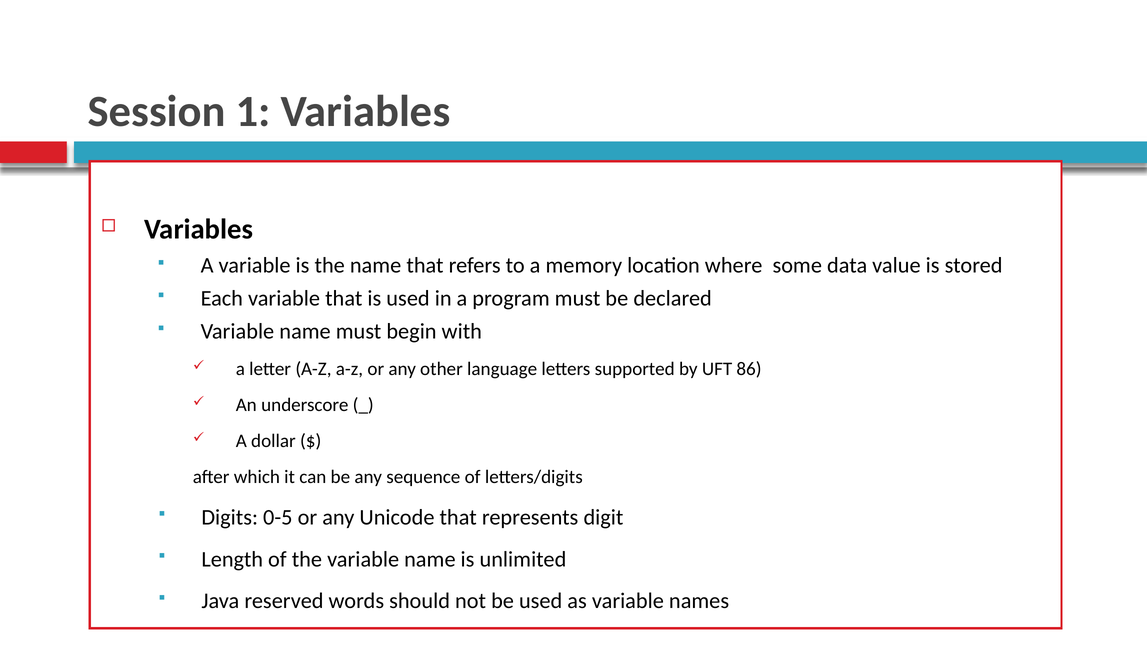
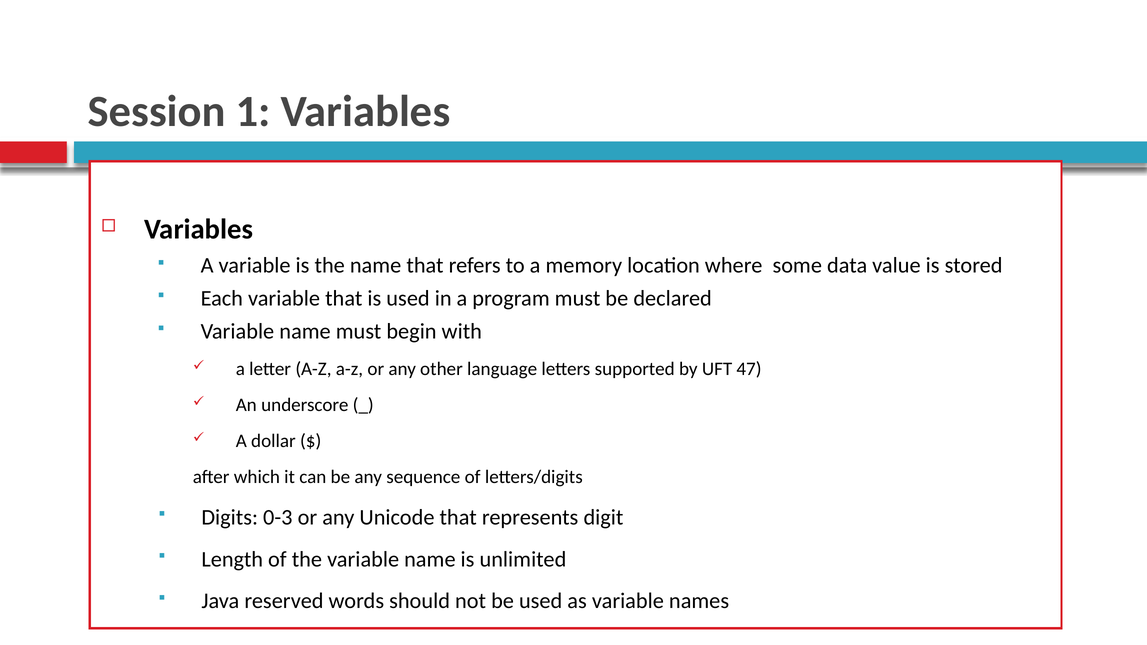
86: 86 -> 47
0-5: 0-5 -> 0-3
